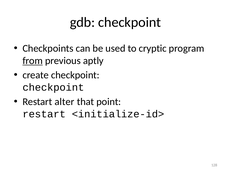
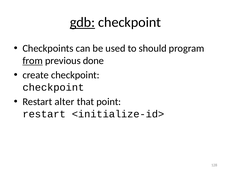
gdb underline: none -> present
cryptic: cryptic -> should
aptly: aptly -> done
